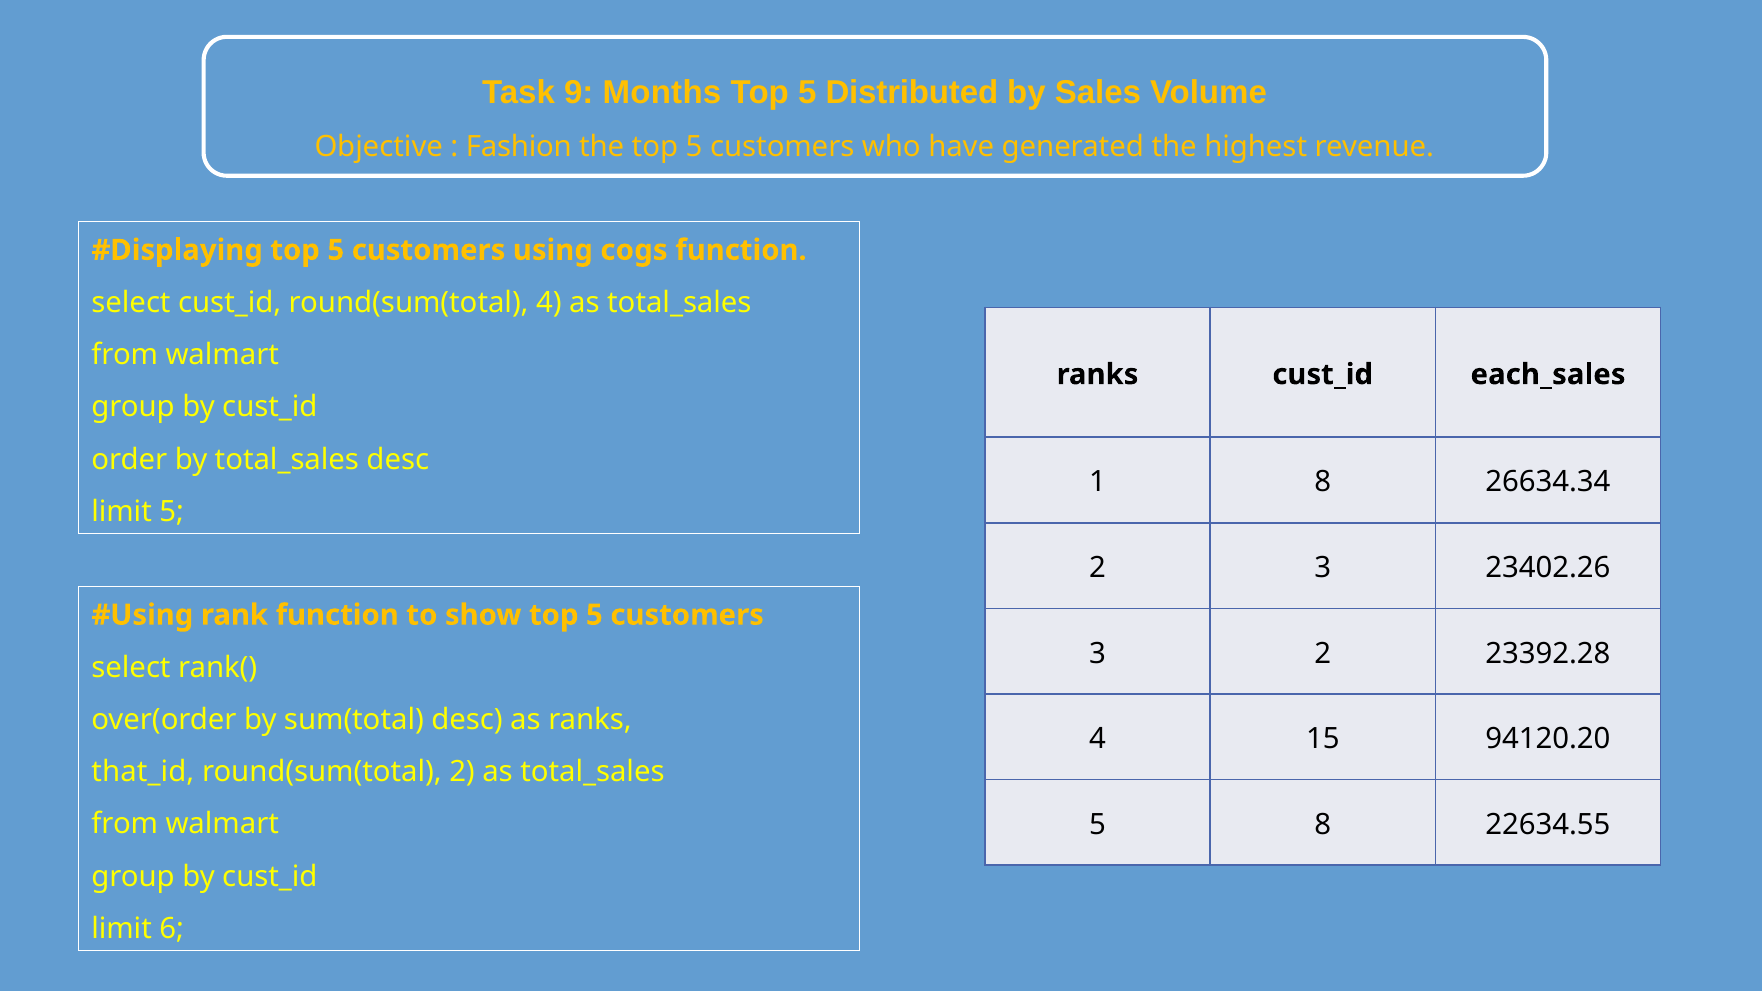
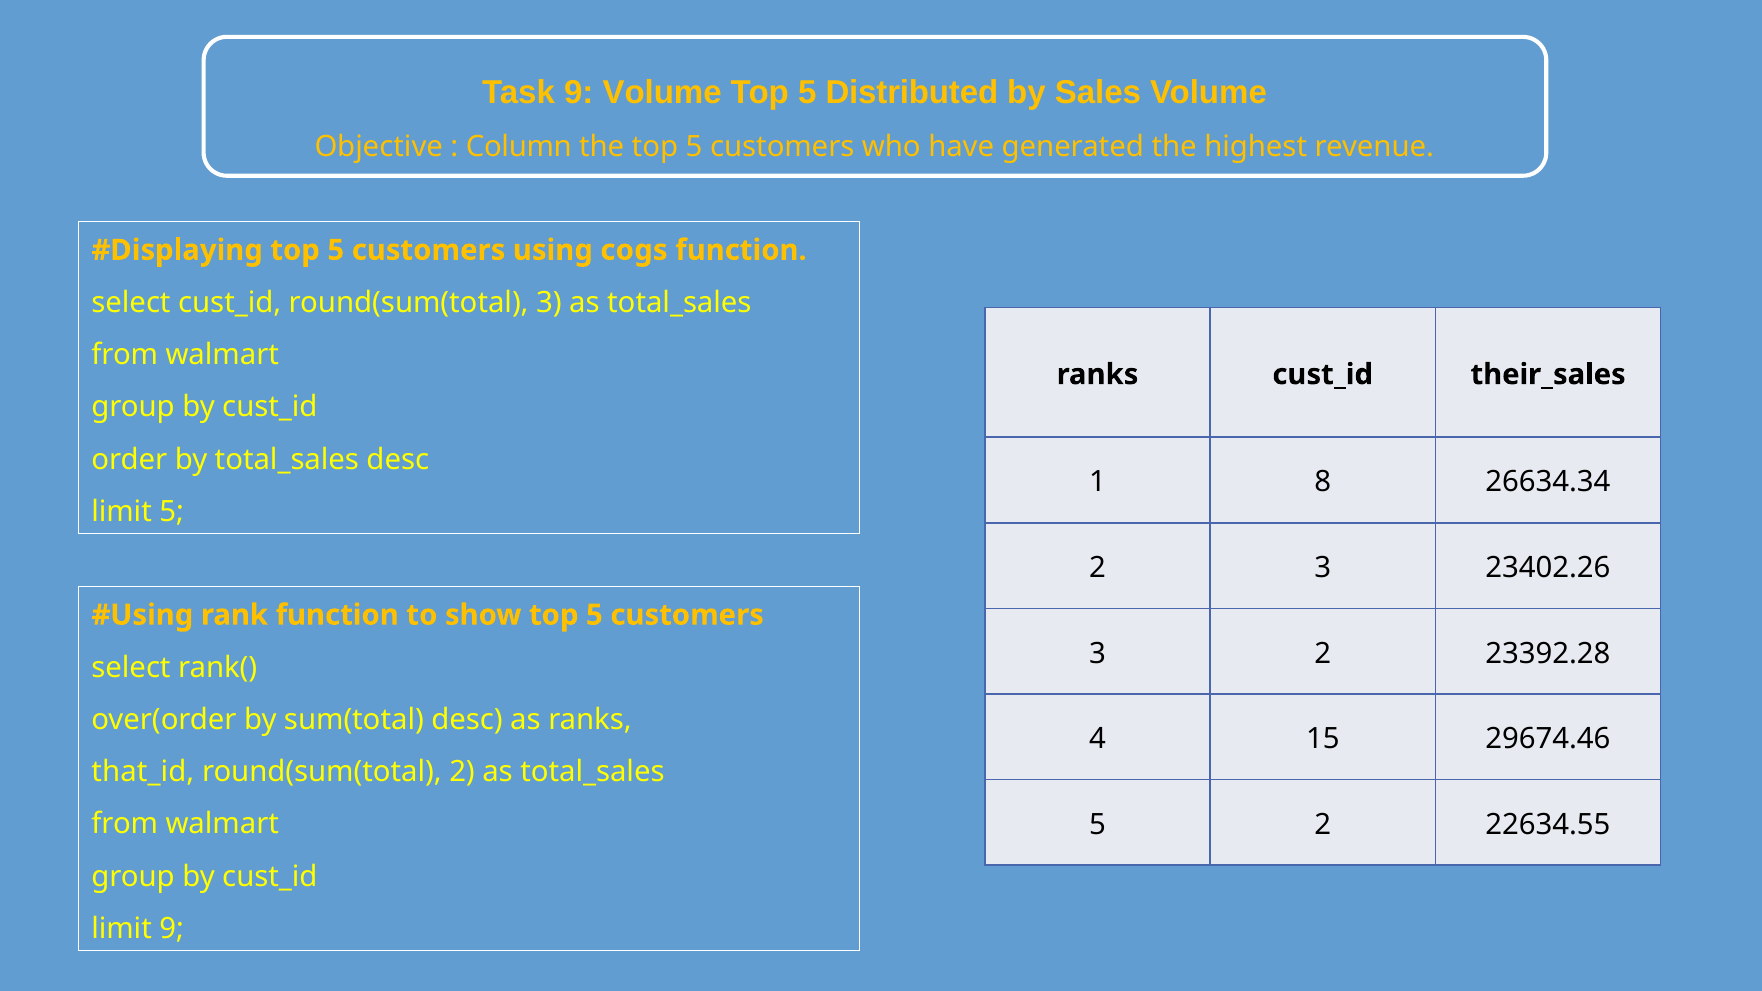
9 Months: Months -> Volume
Fashion: Fashion -> Column
round(sum(total 4: 4 -> 3
each_sales: each_sales -> their_sales
94120.20: 94120.20 -> 29674.46
5 8: 8 -> 2
limit 6: 6 -> 9
